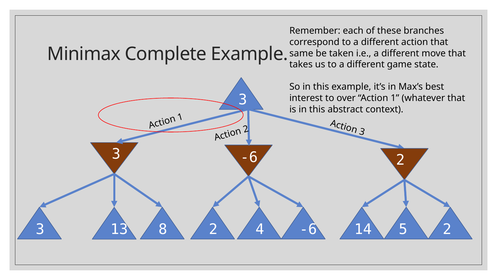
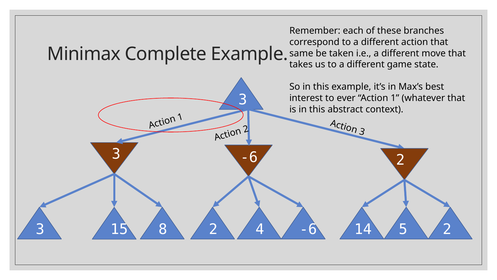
over: over -> ever
13: 13 -> 15
